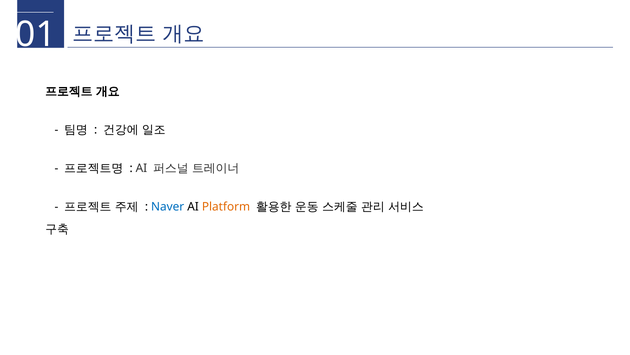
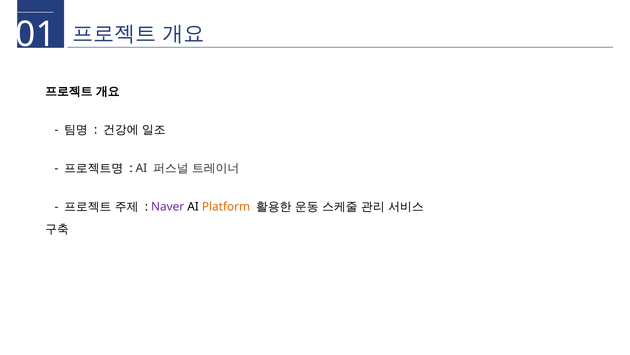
Naver colour: blue -> purple
